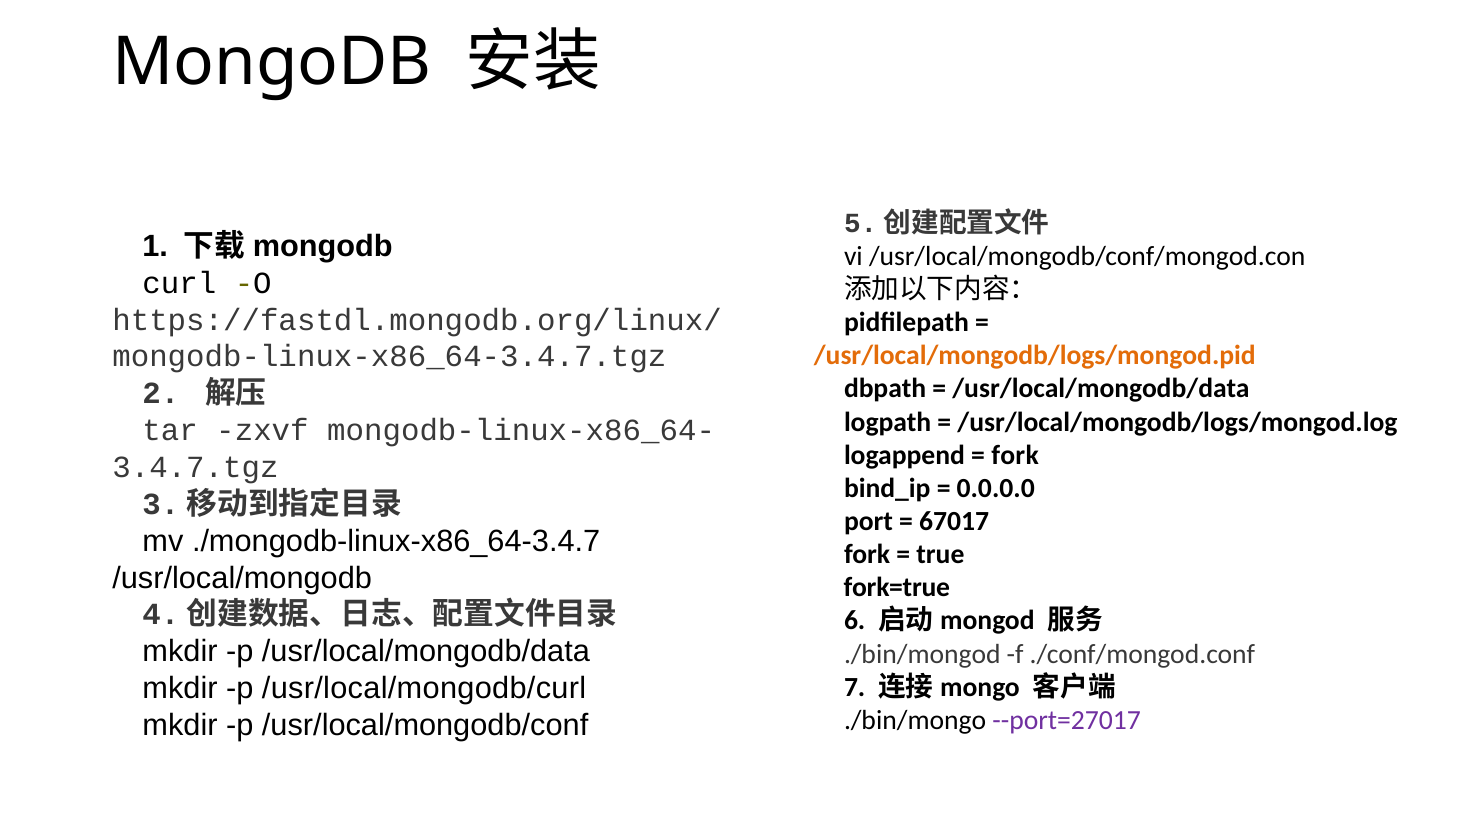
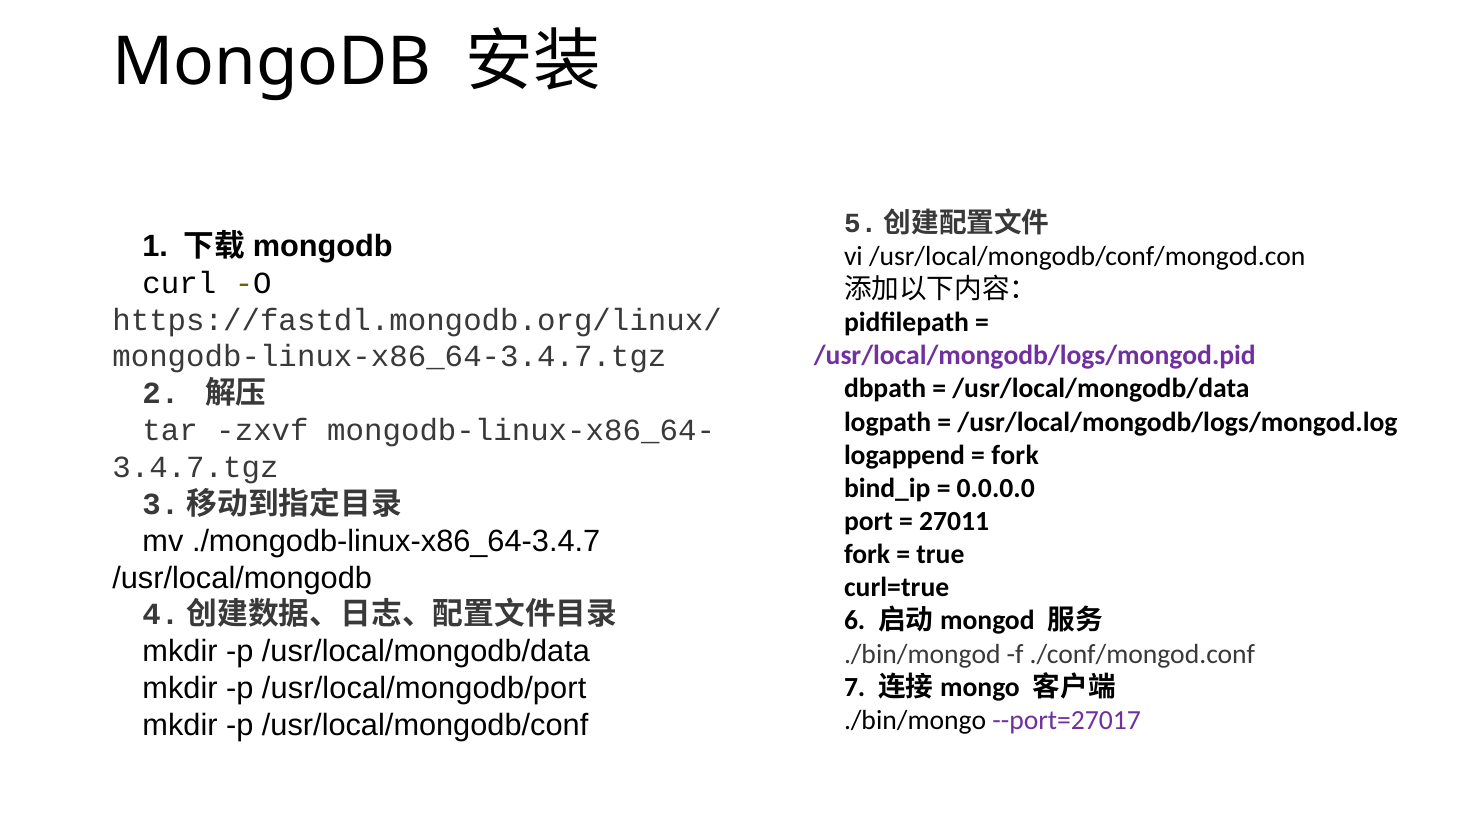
/usr/local/mongodb/logs/mongod.pid colour: orange -> purple
67017: 67017 -> 27011
fork=true: fork=true -> curl=true
/usr/local/mongodb/curl: /usr/local/mongodb/curl -> /usr/local/mongodb/port
